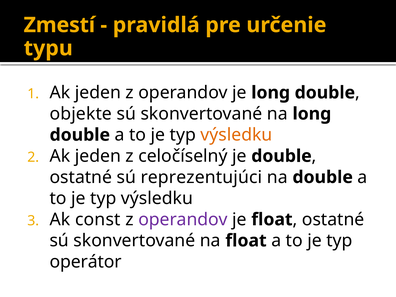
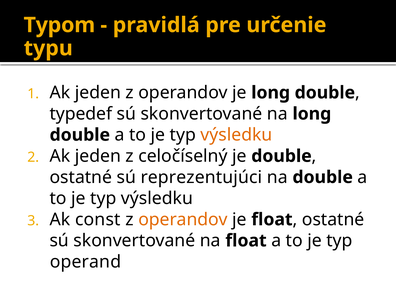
Zmestí: Zmestí -> Typom
objekte: objekte -> typedef
operandov at (183, 219) colour: purple -> orange
operátor: operátor -> operand
